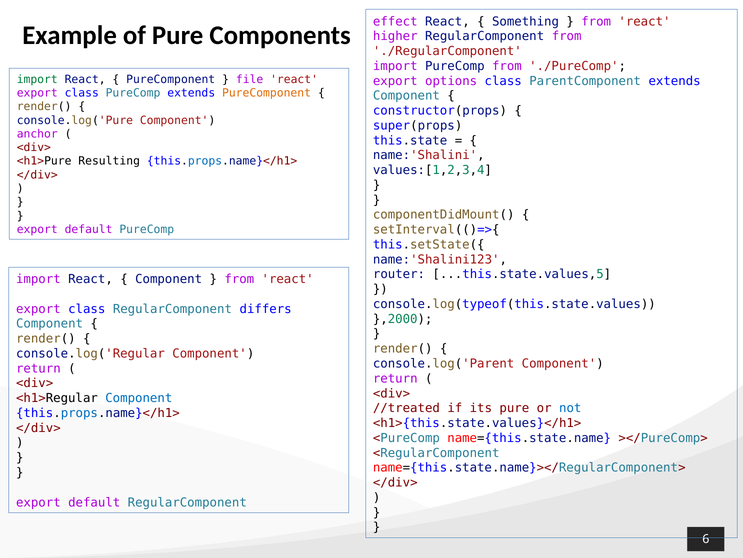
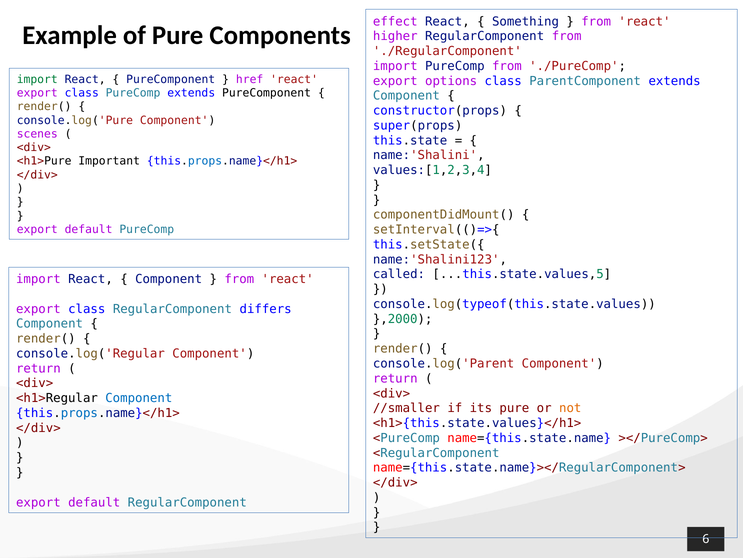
file: file -> href
PureComponent at (267, 93) colour: orange -> black
anchor: anchor -> scenes
Resulting: Resulting -> Important
router: router -> called
//treated: //treated -> //smaller
not colour: blue -> orange
